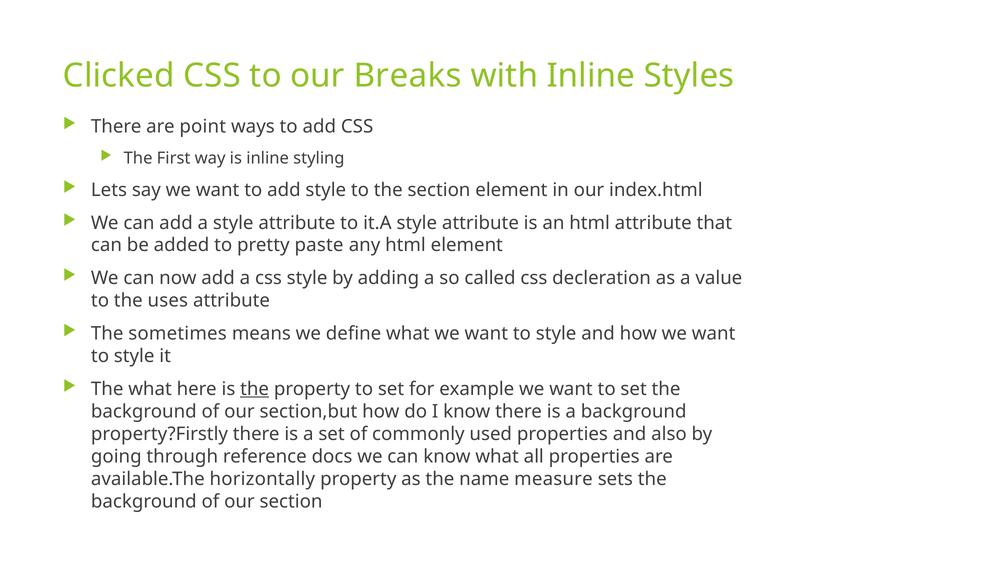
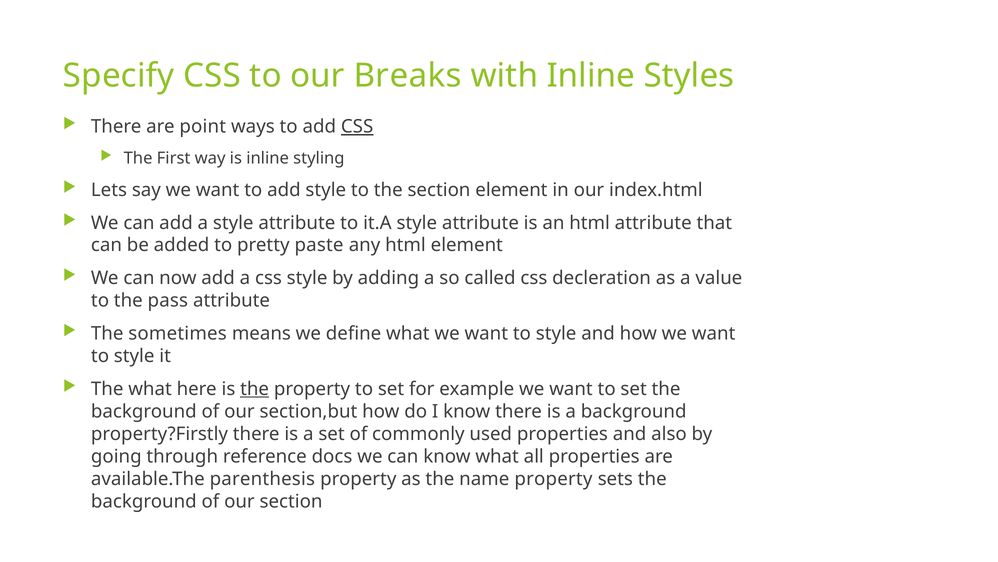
Clicked: Clicked -> Specify
CSS at (357, 127) underline: none -> present
uses: uses -> pass
horizontally: horizontally -> parenthesis
name measure: measure -> property
